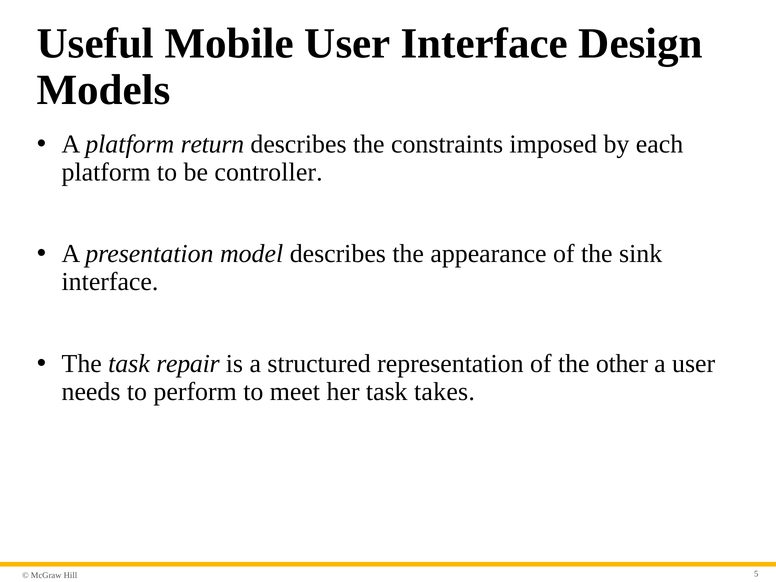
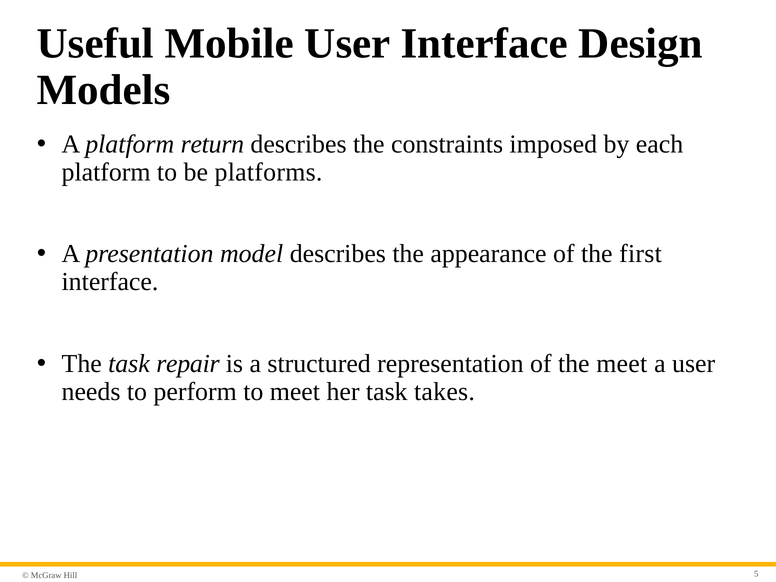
controller: controller -> platforms
sink: sink -> first
the other: other -> meet
